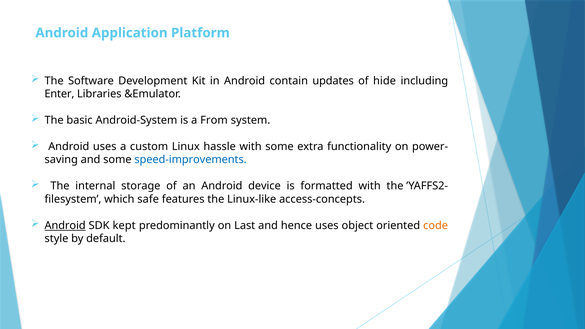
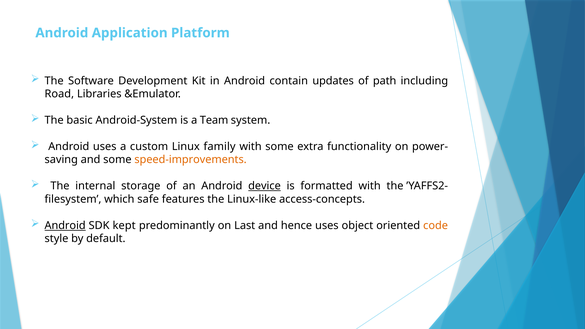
hide: hide -> path
Enter: Enter -> Road
From: From -> Team
hassle: hassle -> family
speed-improvements colour: blue -> orange
device underline: none -> present
